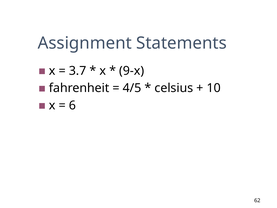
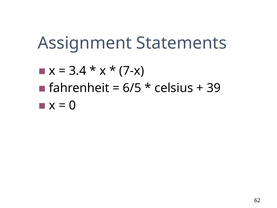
3.7: 3.7 -> 3.4
9-x: 9-x -> 7-x
4/5: 4/5 -> 6/5
10: 10 -> 39
6: 6 -> 0
